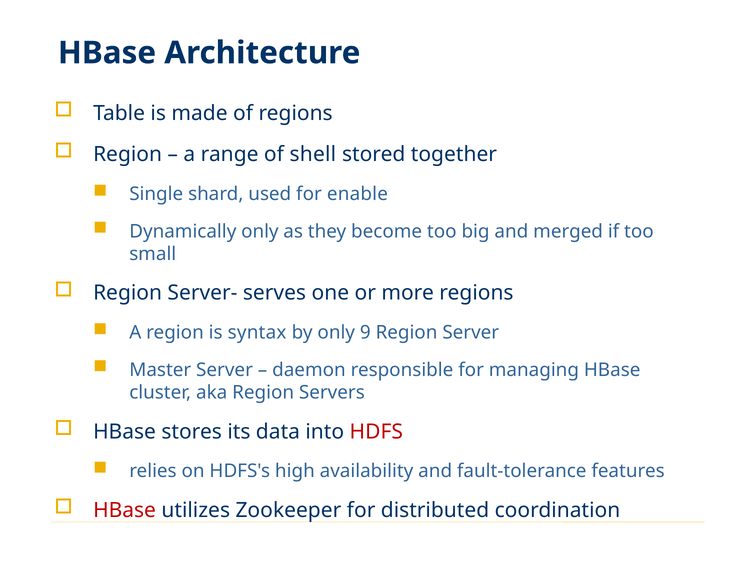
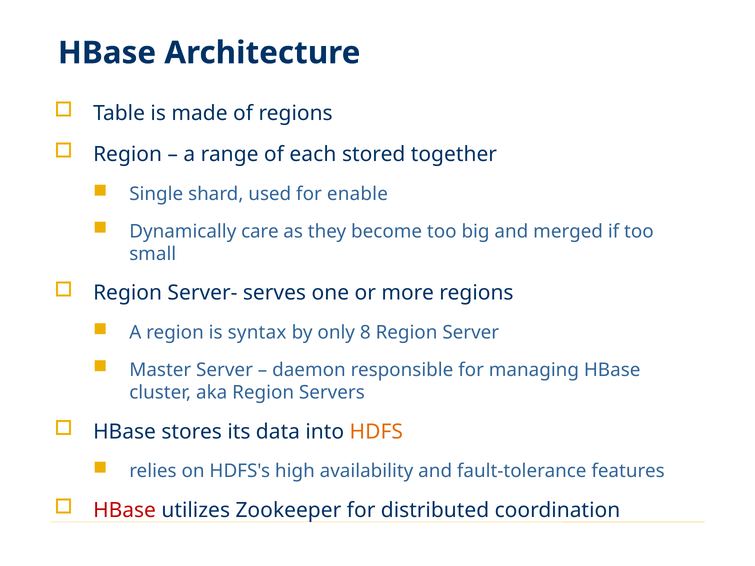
shell: shell -> each
Dynamically only: only -> care
9: 9 -> 8
HDFS colour: red -> orange
